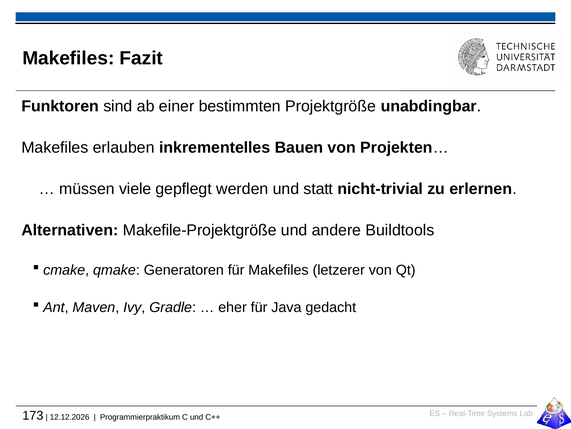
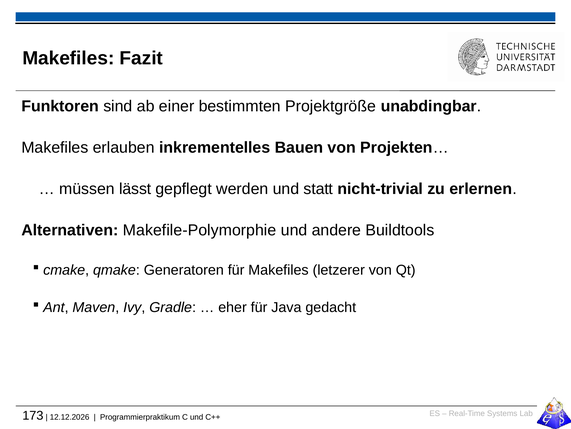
viele: viele -> lässt
Makefile-Projektgröße: Makefile-Projektgröße -> Makefile-Polymorphie
